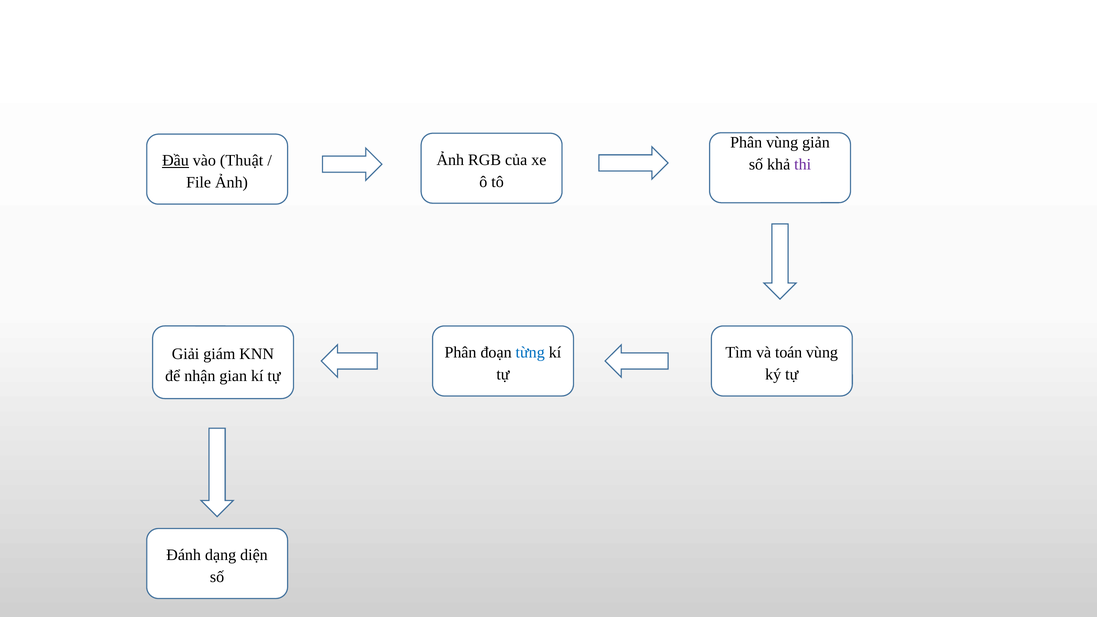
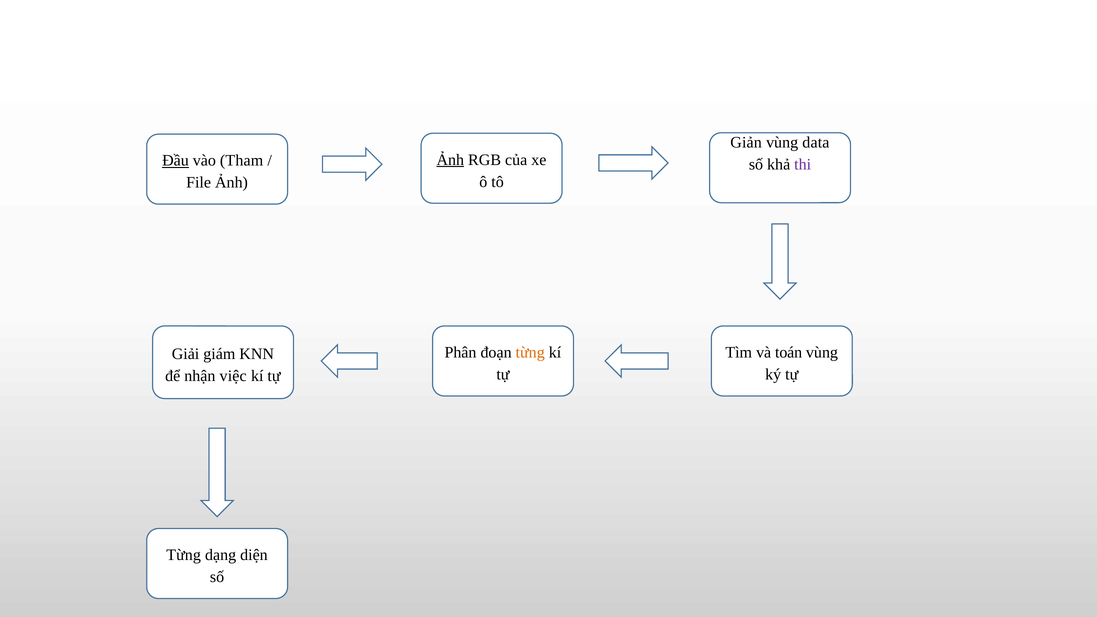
Phân at (746, 142): Phân -> Giản
giản: giản -> data
Ảnh at (450, 160) underline: none -> present
Thuật: Thuật -> Tham
từng at (530, 353) colour: blue -> orange
gian: gian -> việc
Đánh at (184, 555): Đánh -> Từng
